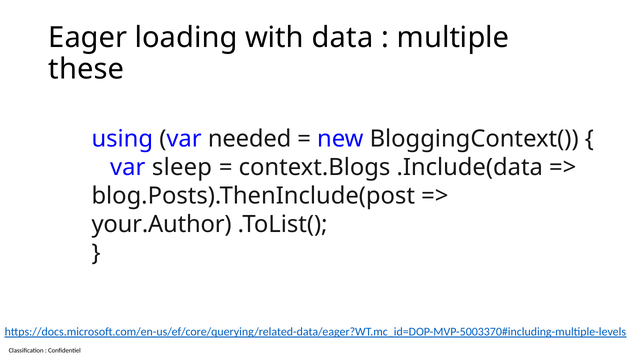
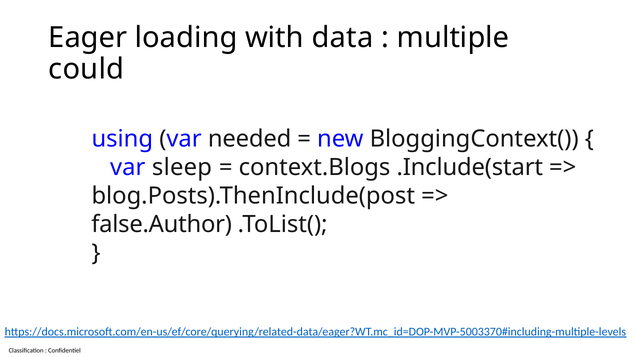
these: these -> could
.Include(data: .Include(data -> .Include(start
your.Author: your.Author -> false.Author
